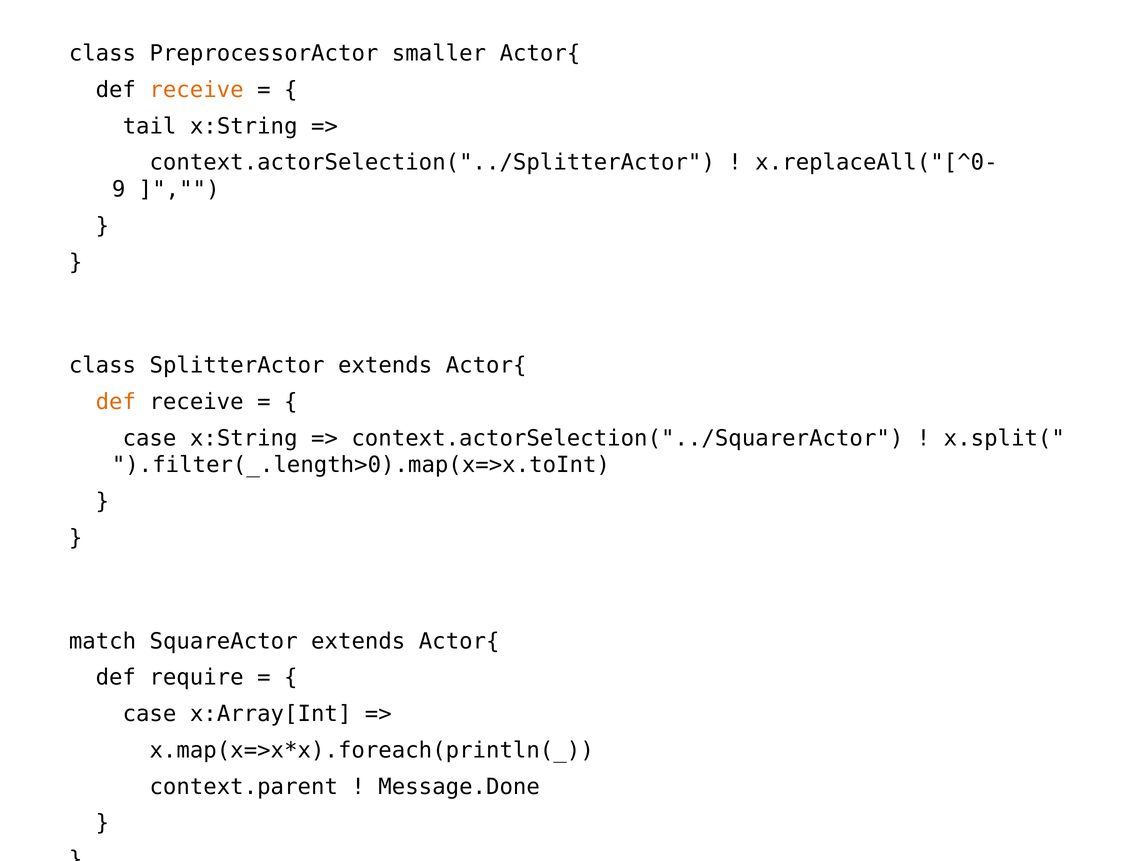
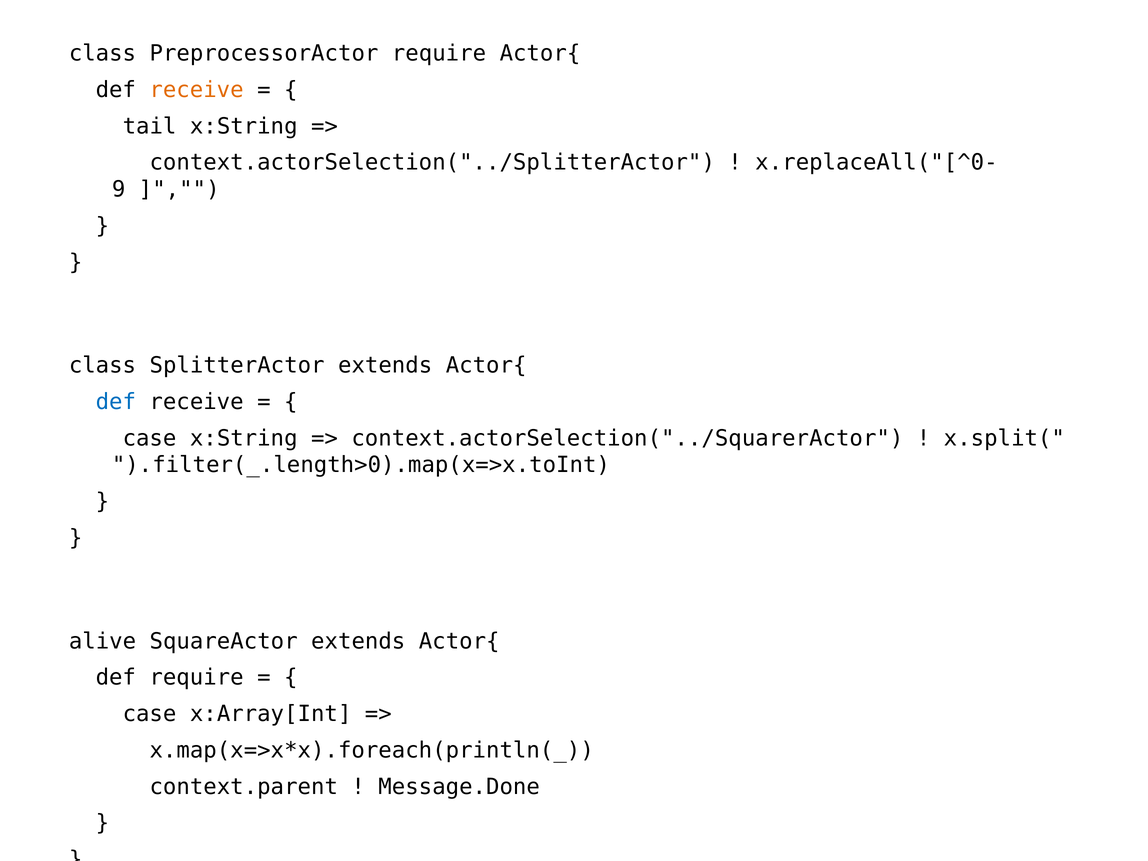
PreprocessorActor smaller: smaller -> require
def at (116, 402) colour: orange -> blue
match: match -> alive
